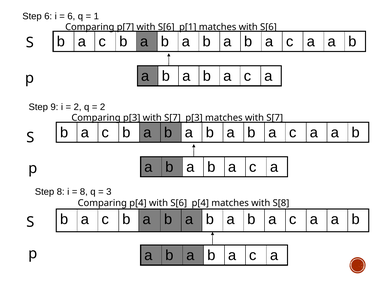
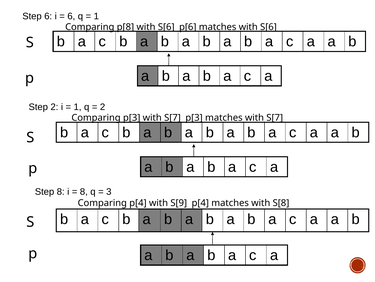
p[7: p[7 -> p[8
p[1: p[1 -> p[6
Step 9: 9 -> 2
2 at (78, 107): 2 -> 1
p[4 with S[6: S[6 -> S[9
